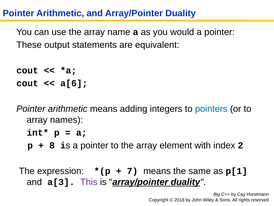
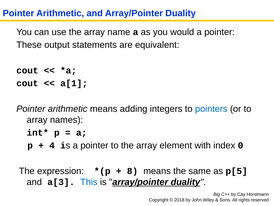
a[6: a[6 -> a[1
8: 8 -> 4
2: 2 -> 0
7: 7 -> 8
p[1: p[1 -> p[5
This colour: purple -> blue
